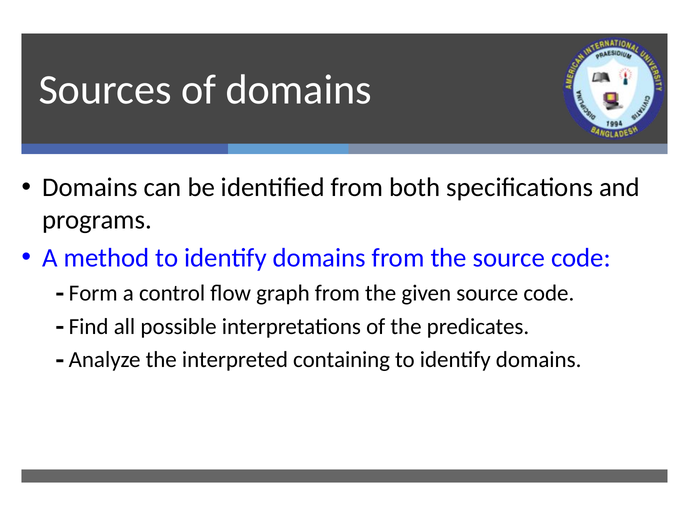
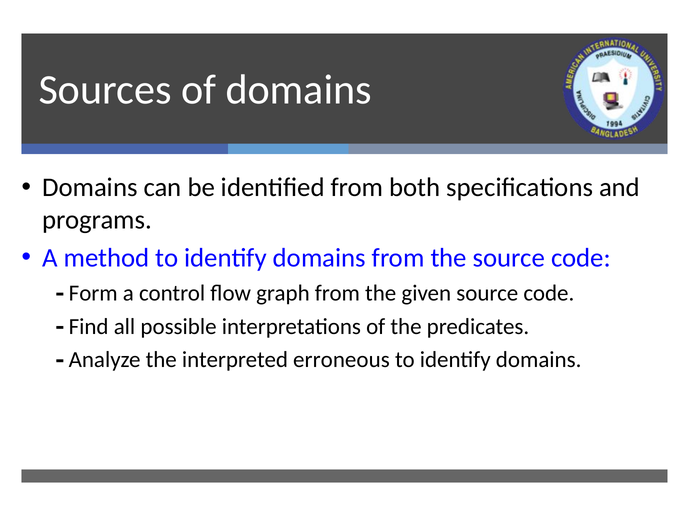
containing: containing -> erroneous
